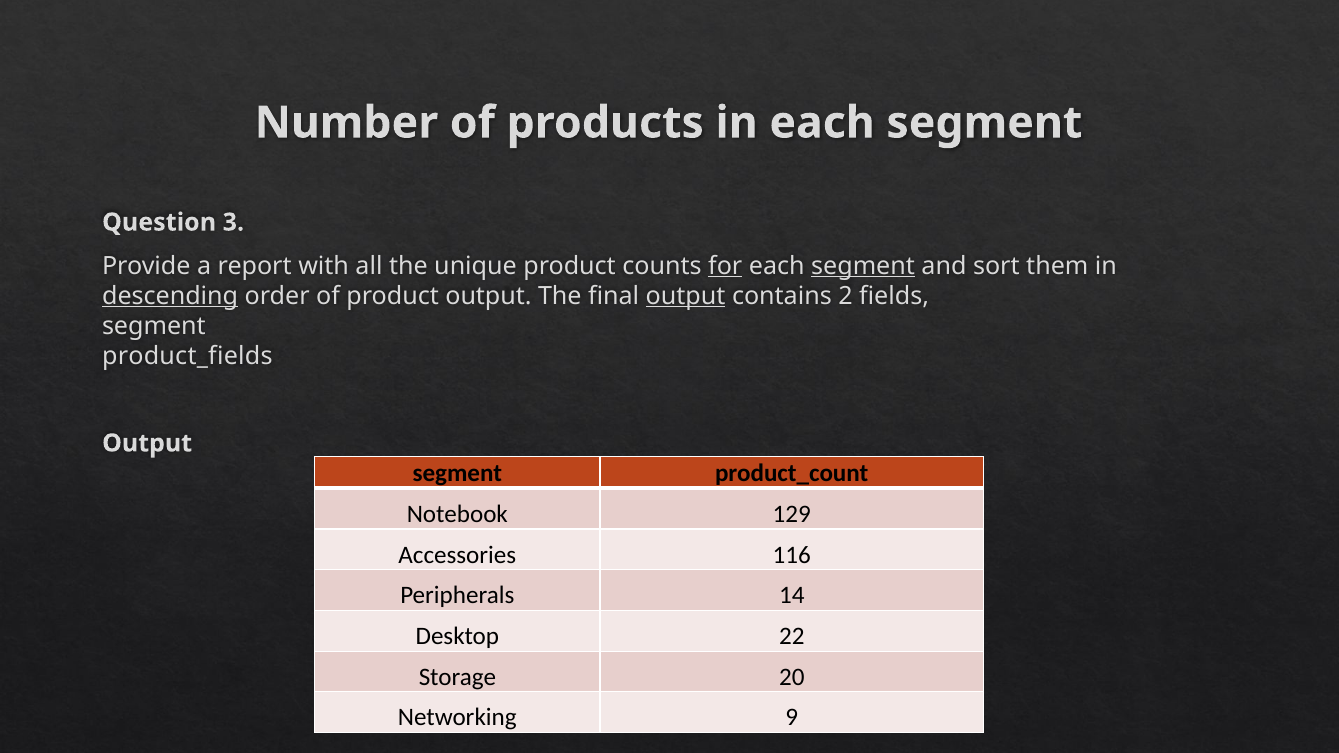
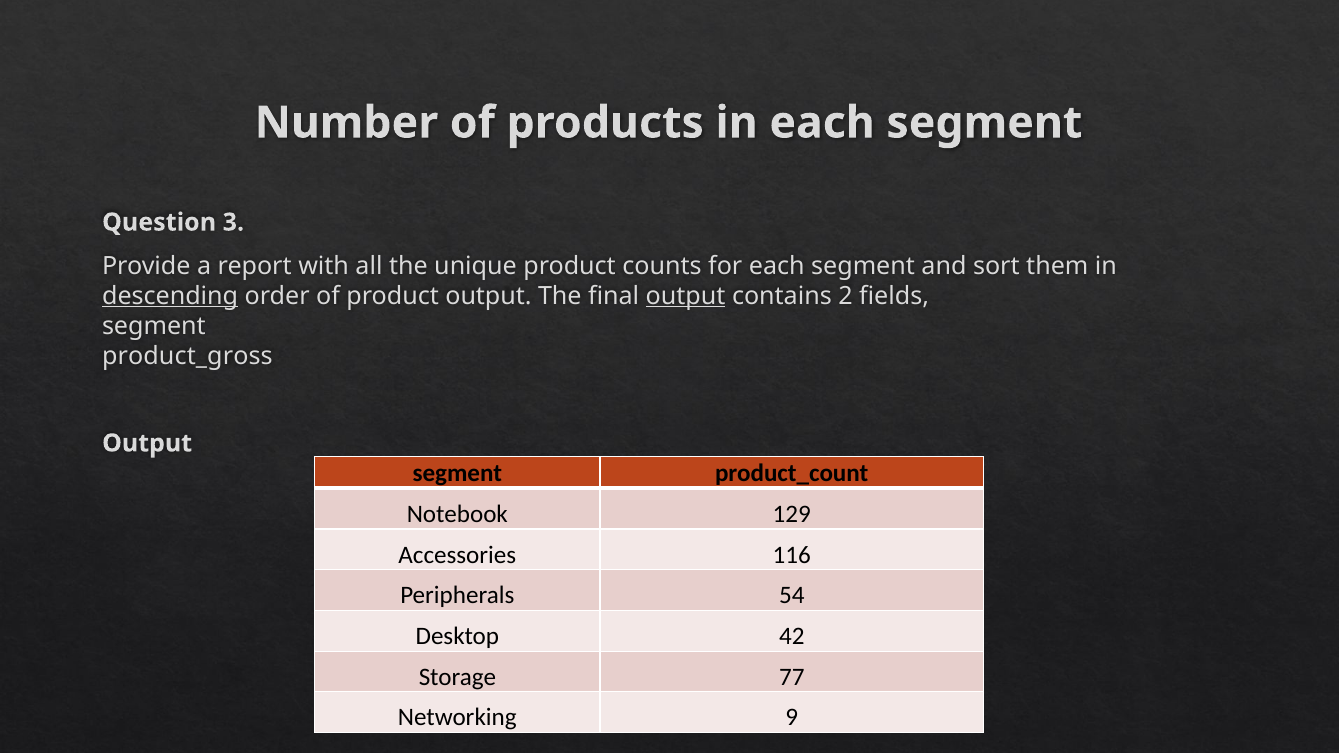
for underline: present -> none
segment at (863, 266) underline: present -> none
product_fields: product_fields -> product_gross
14: 14 -> 54
22: 22 -> 42
20: 20 -> 77
